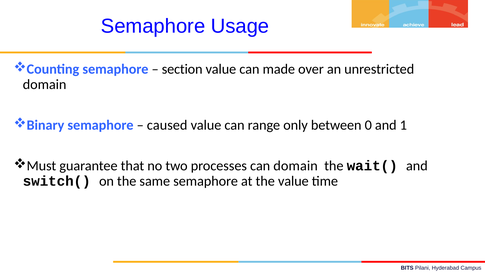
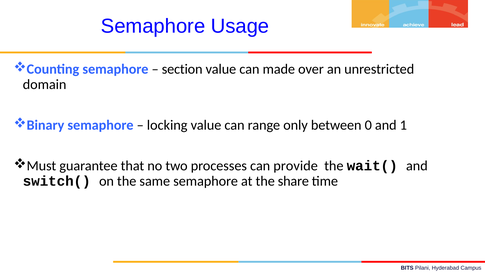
caused: caused -> locking
can domain: domain -> provide
the value: value -> share
